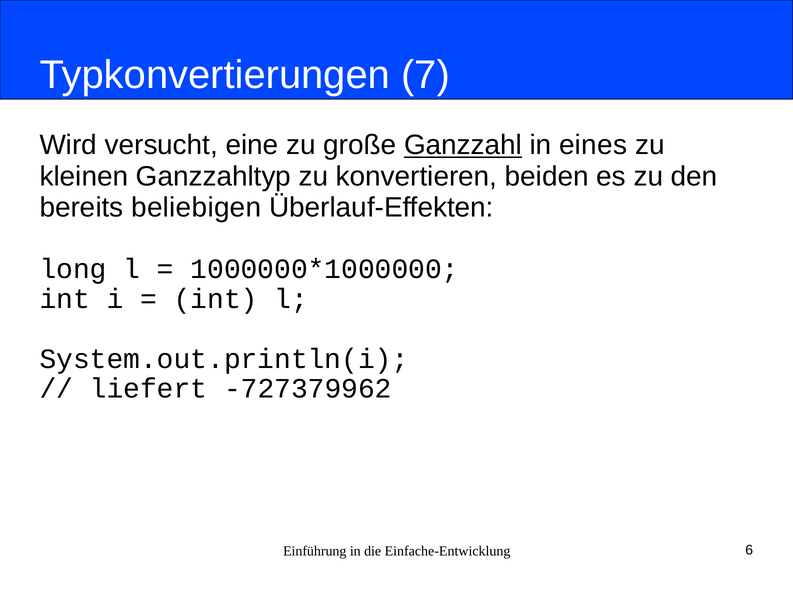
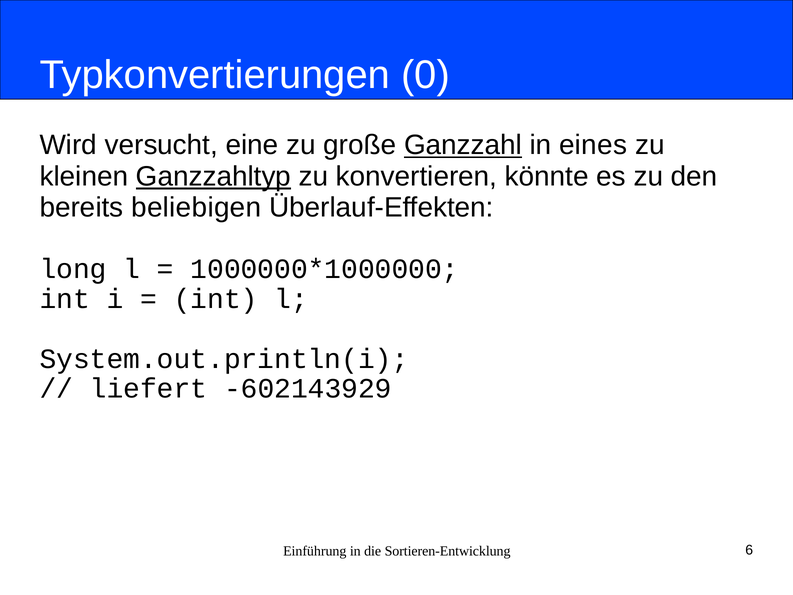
7: 7 -> 0
Ganzzahltyp underline: none -> present
beiden: beiden -> könnte
-727379962: -727379962 -> -602143929
Einfache-Entwicklung: Einfache-Entwicklung -> Sortieren-Entwicklung
